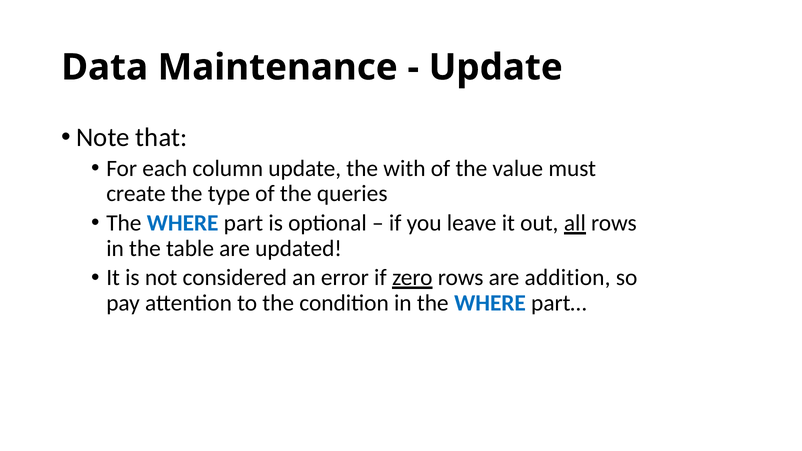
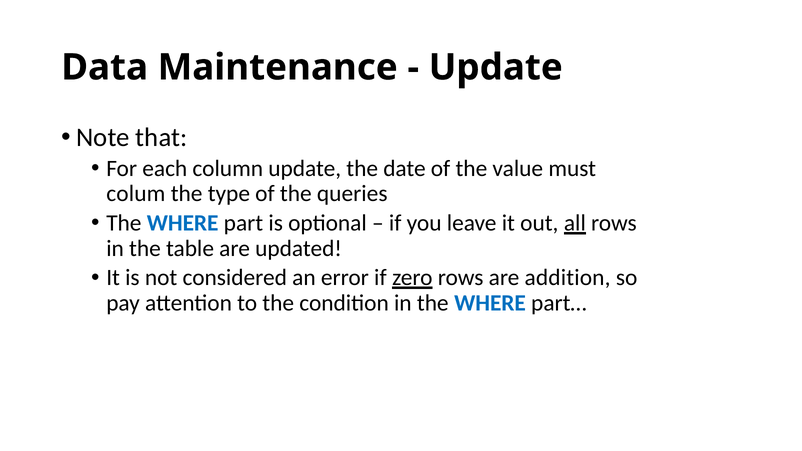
with: with -> date
create: create -> colum
